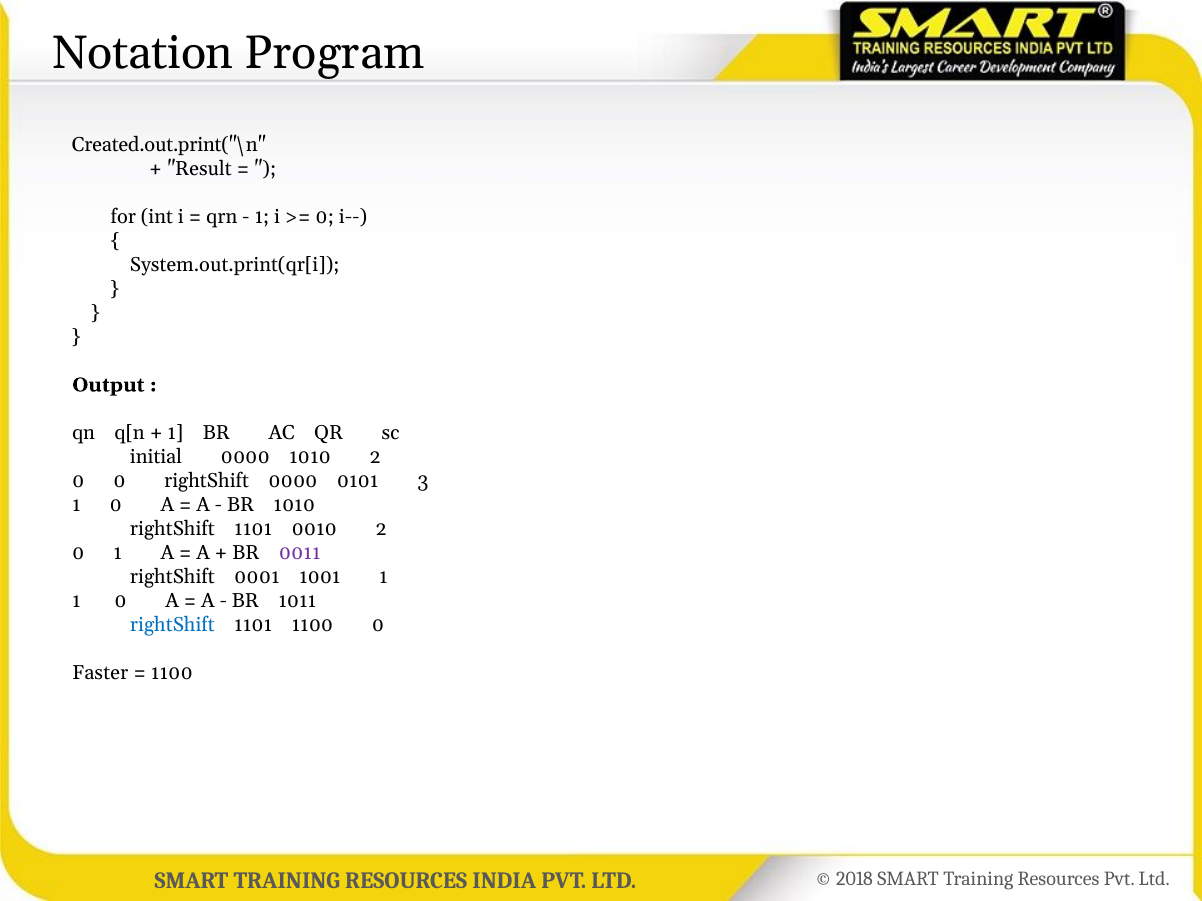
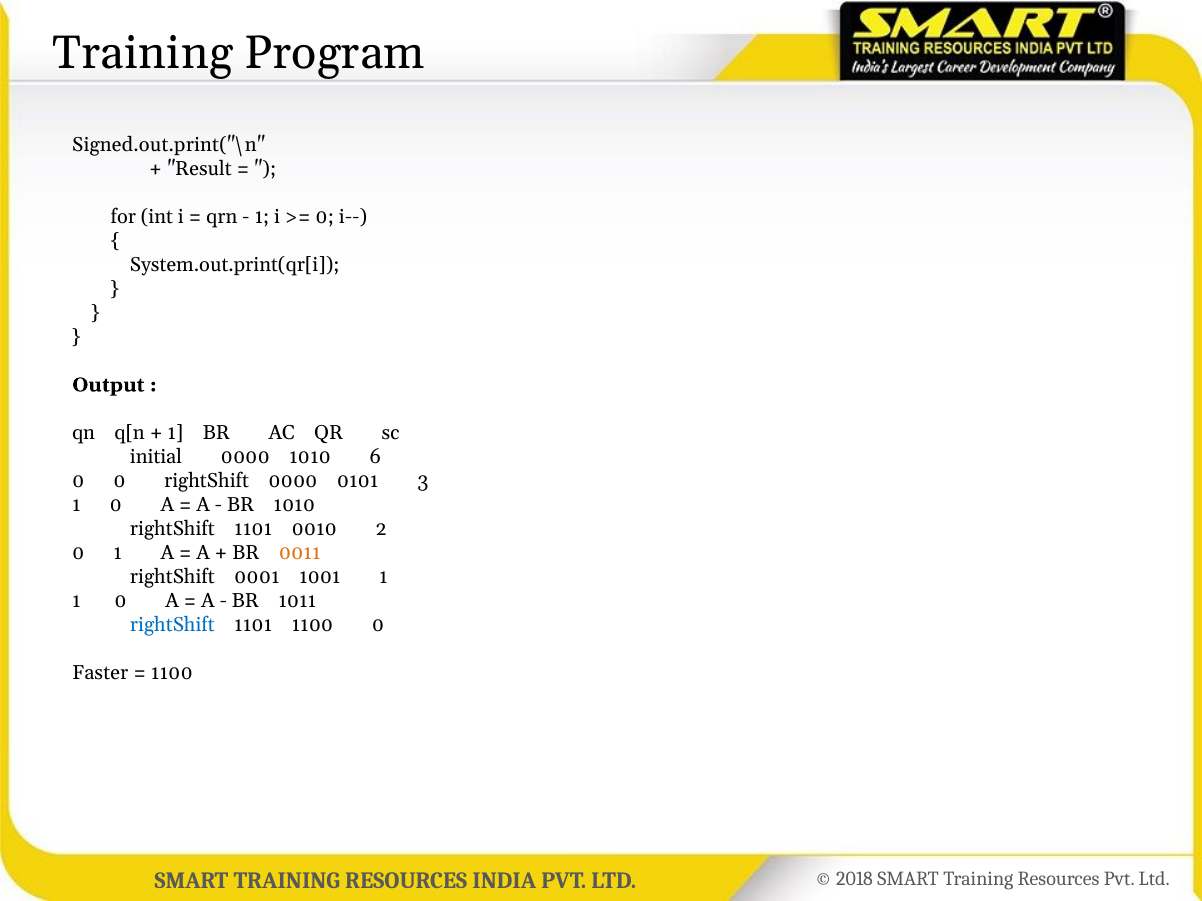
Notation at (143, 53): Notation -> Training
Created.out.print("\n: Created.out.print("\n -> Signed.out.print("\n
1010 2: 2 -> 6
0011 colour: purple -> orange
